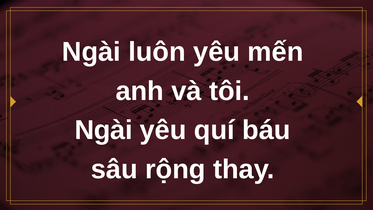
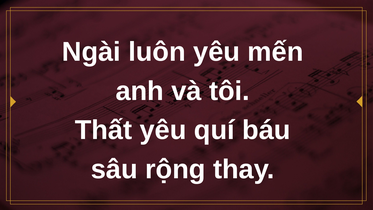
Ngài at (104, 130): Ngài -> Thất
